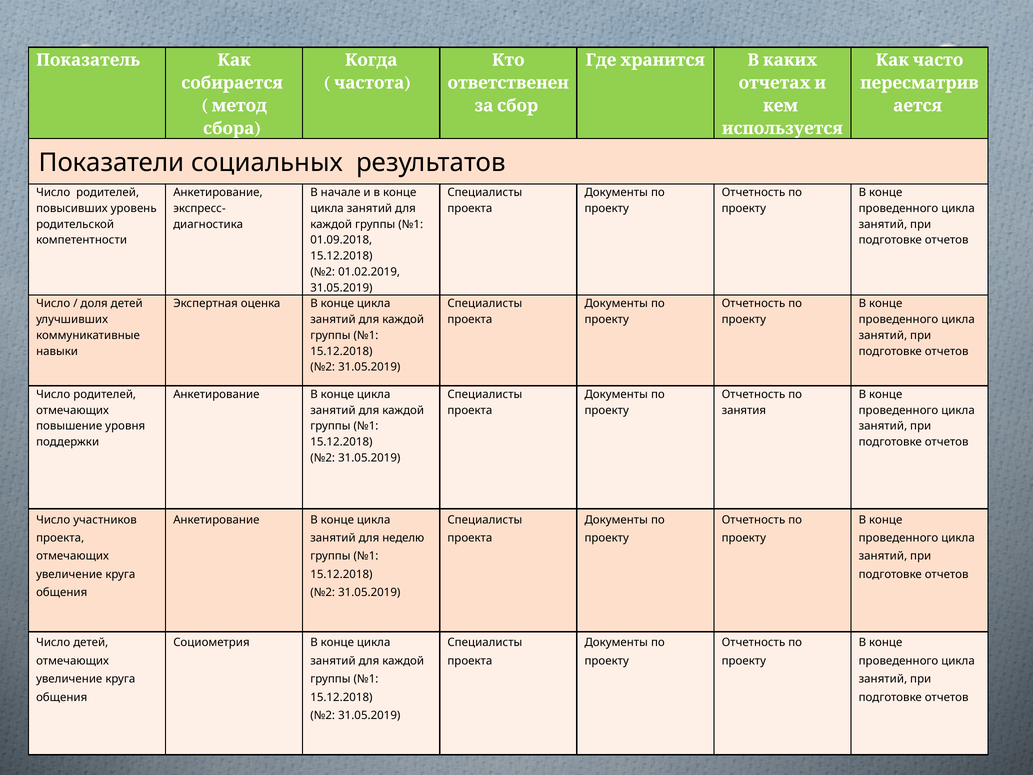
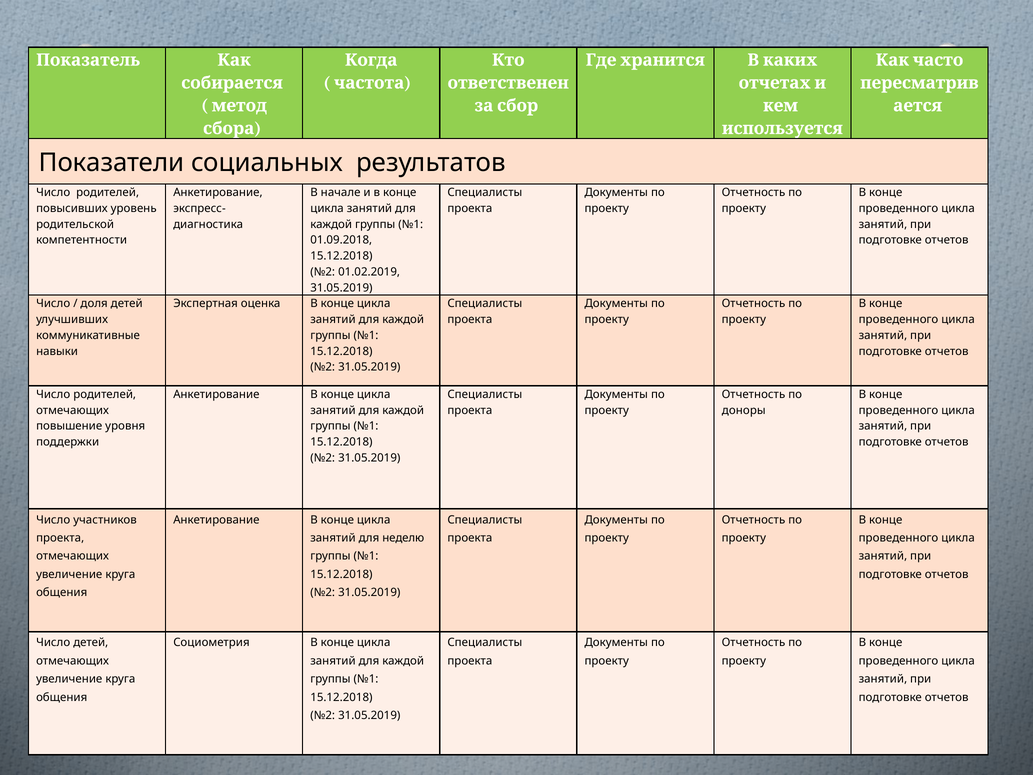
занятия: занятия -> доноры
